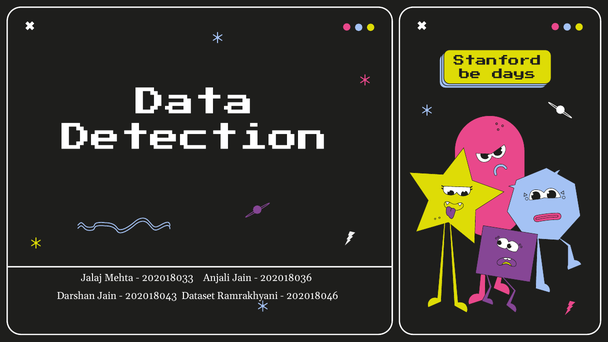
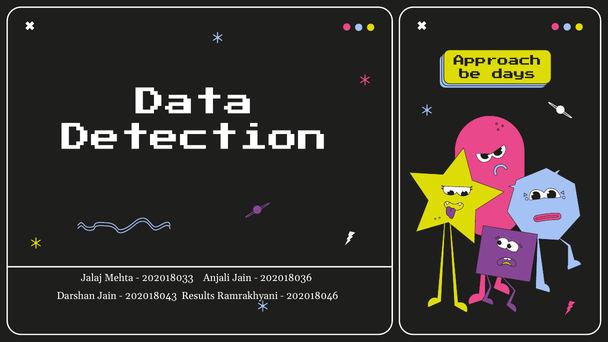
Stanford: Stanford -> Approach
Dataset: Dataset -> Results
